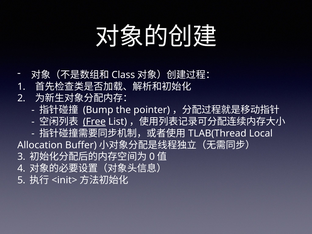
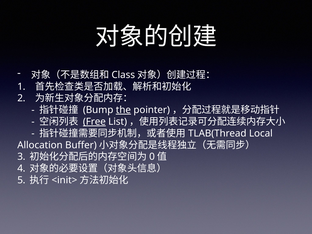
the underline: none -> present
